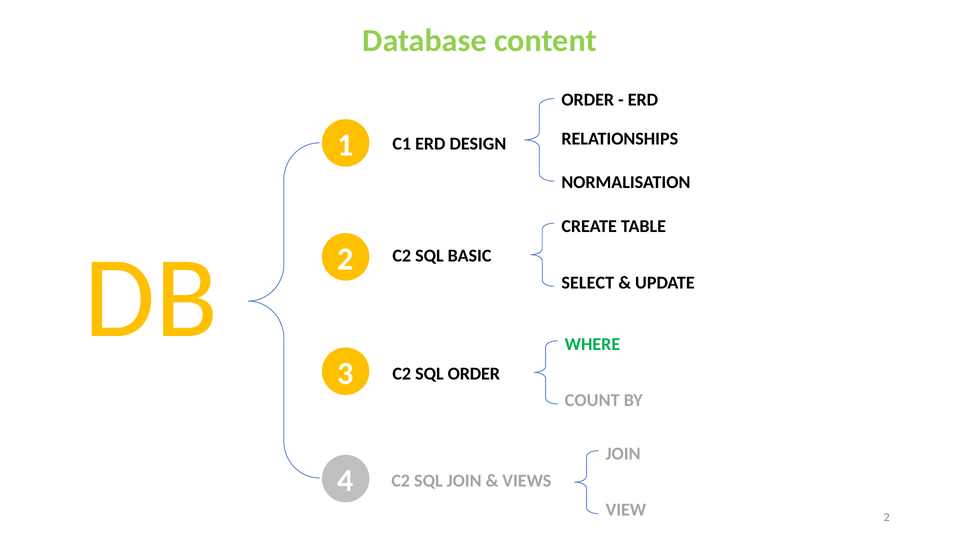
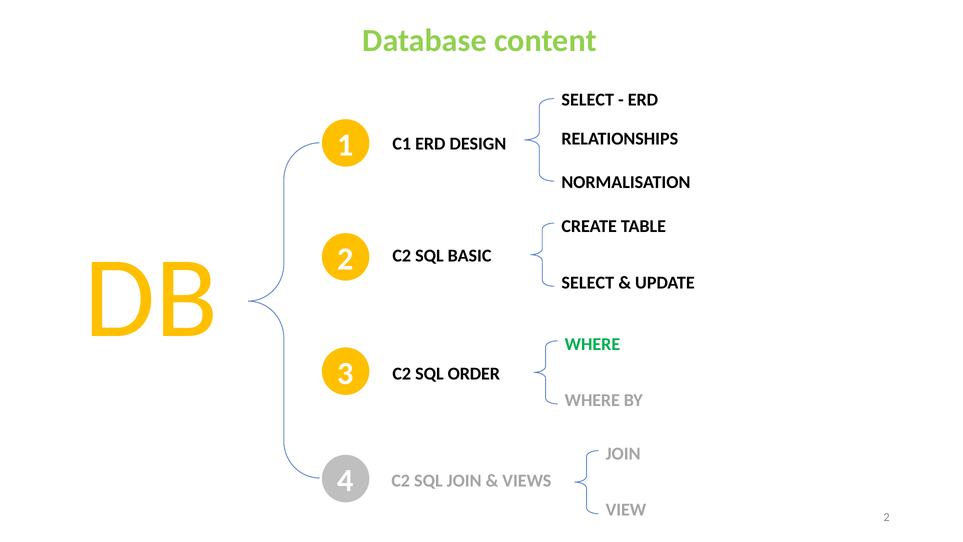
ORDER at (588, 100): ORDER -> SELECT
COUNT at (592, 400): COUNT -> WHERE
